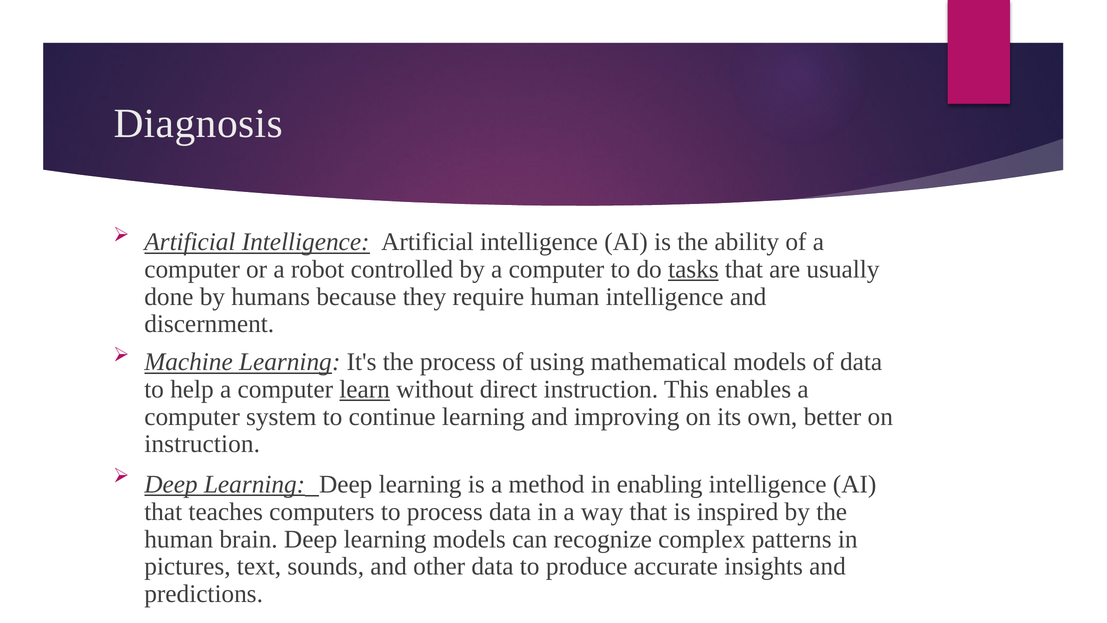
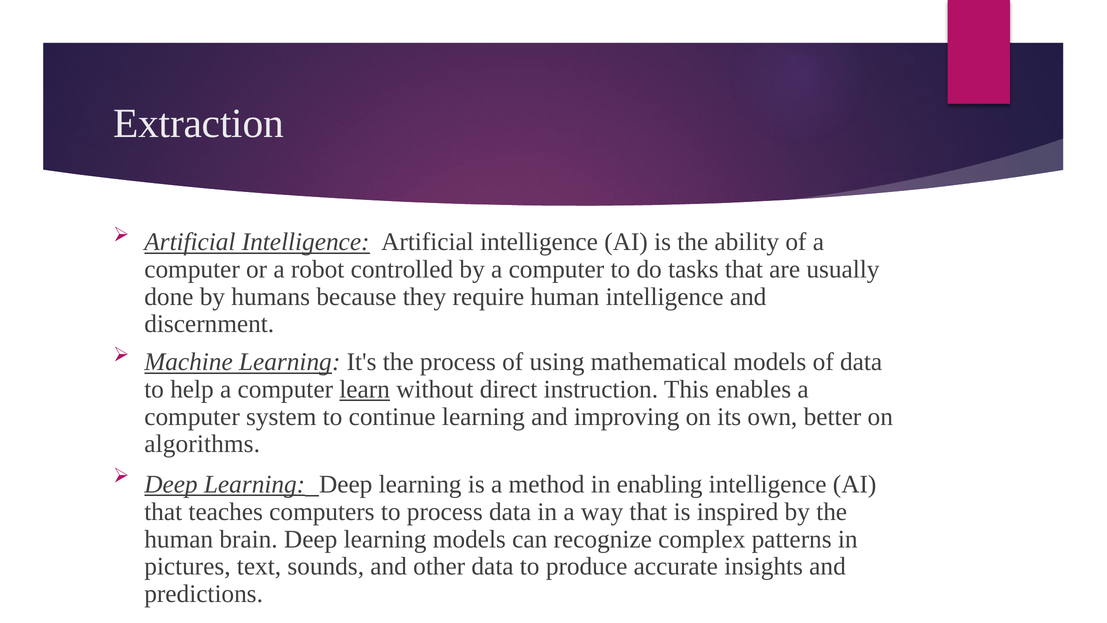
Diagnosis: Diagnosis -> Extraction
tasks underline: present -> none
instruction at (202, 444): instruction -> algorithms
